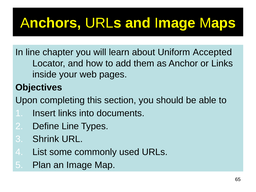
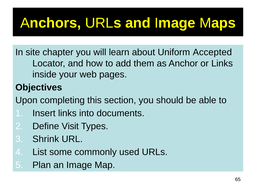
In line: line -> site
Define Line: Line -> Visit
